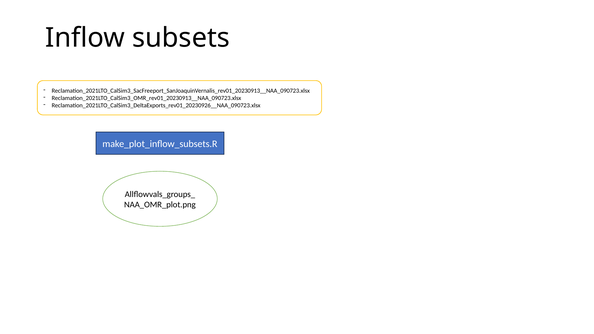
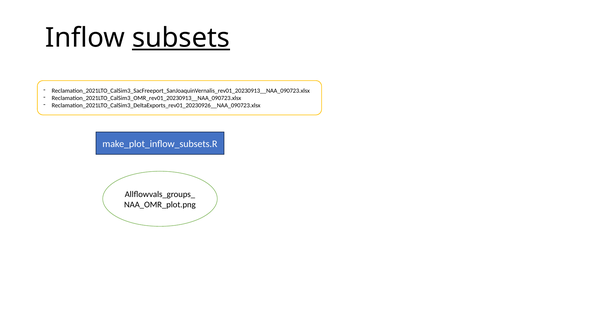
subsets underline: none -> present
